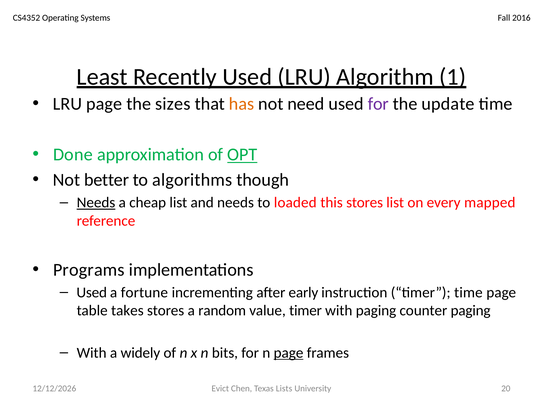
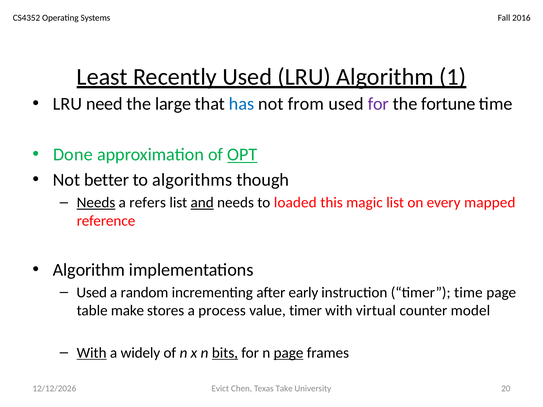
LRU page: page -> need
sizes: sizes -> large
has colour: orange -> blue
need: need -> from
update: update -> fortune
cheap: cheap -> refers
and underline: none -> present
this stores: stores -> magic
Programs at (89, 270): Programs -> Algorithm
fortune: fortune -> random
takes: takes -> make
random: random -> process
with paging: paging -> virtual
counter paging: paging -> model
With at (92, 353) underline: none -> present
bits underline: none -> present
Lists: Lists -> Take
